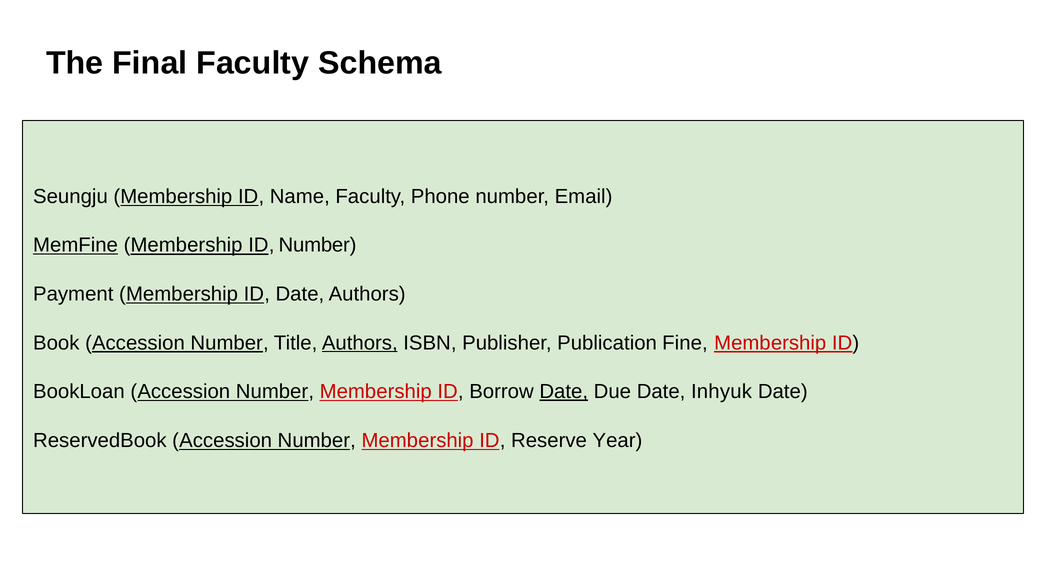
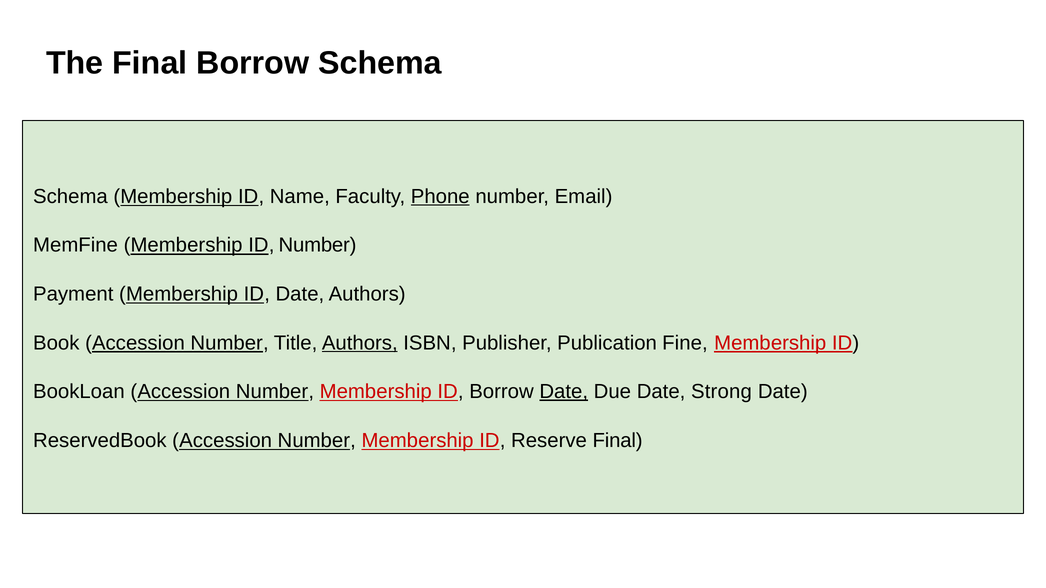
Final Faculty: Faculty -> Borrow
Seungju at (70, 197): Seungju -> Schema
Phone underline: none -> present
MemFine underline: present -> none
Inhyuk: Inhyuk -> Strong
Reserve Year: Year -> Final
